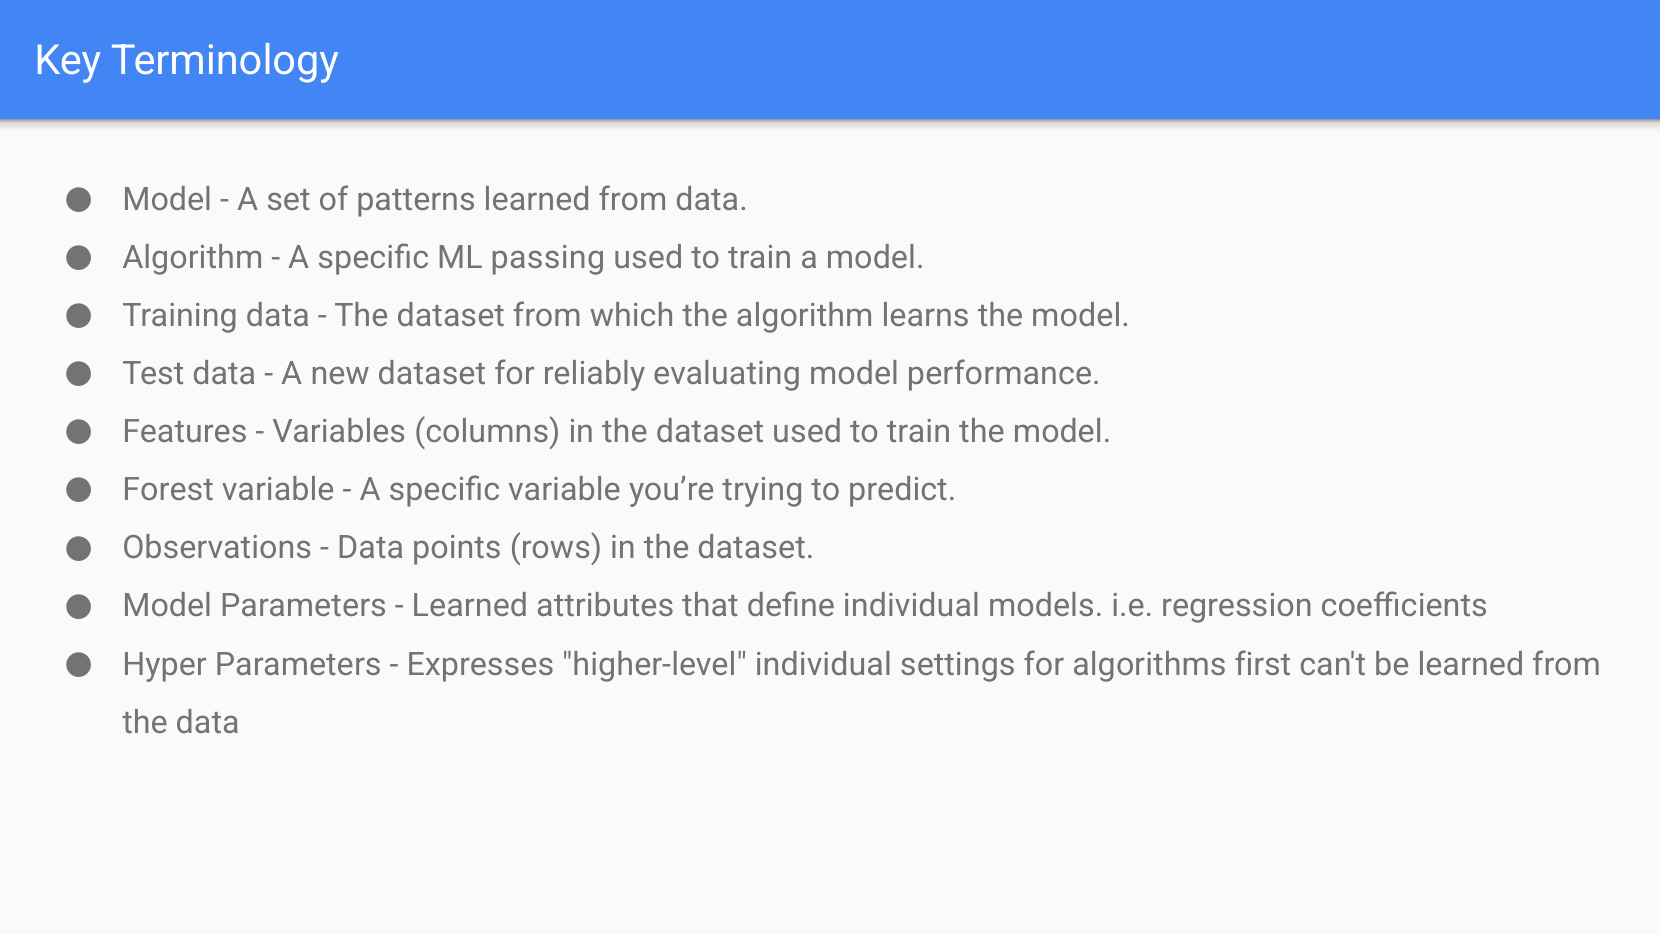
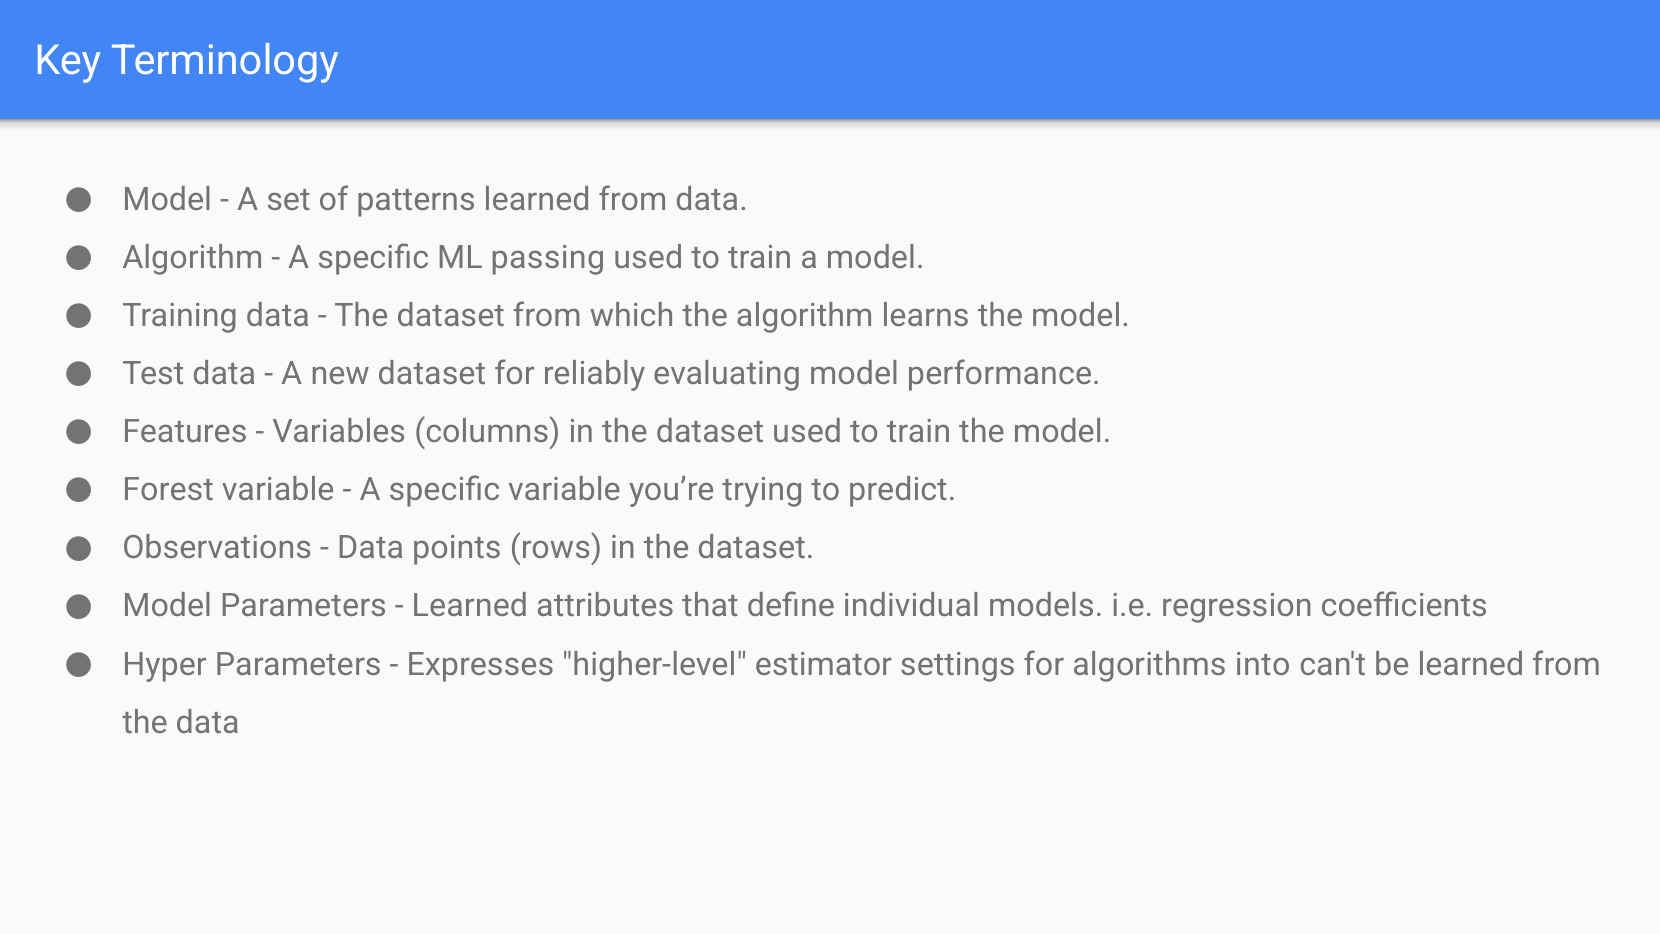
higher-level individual: individual -> estimator
first: first -> into
